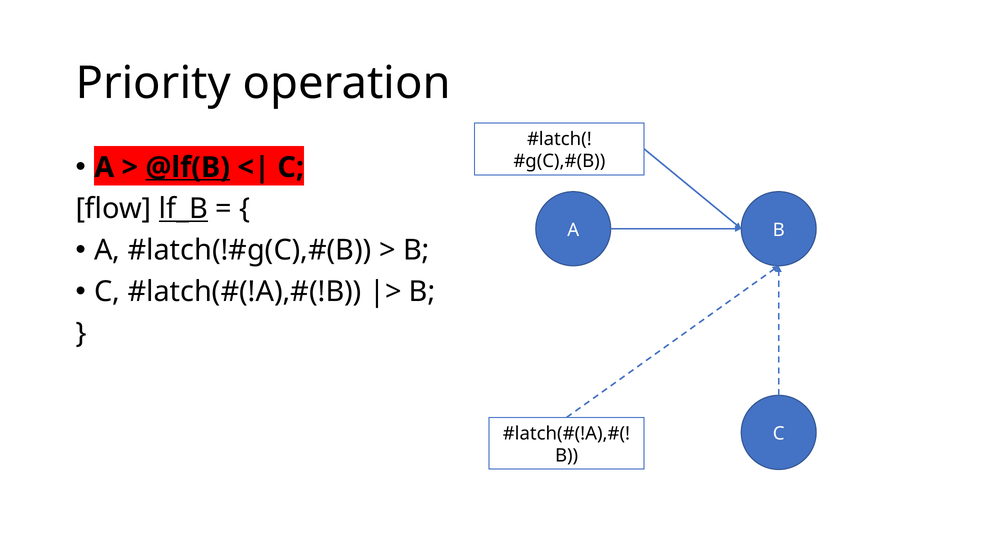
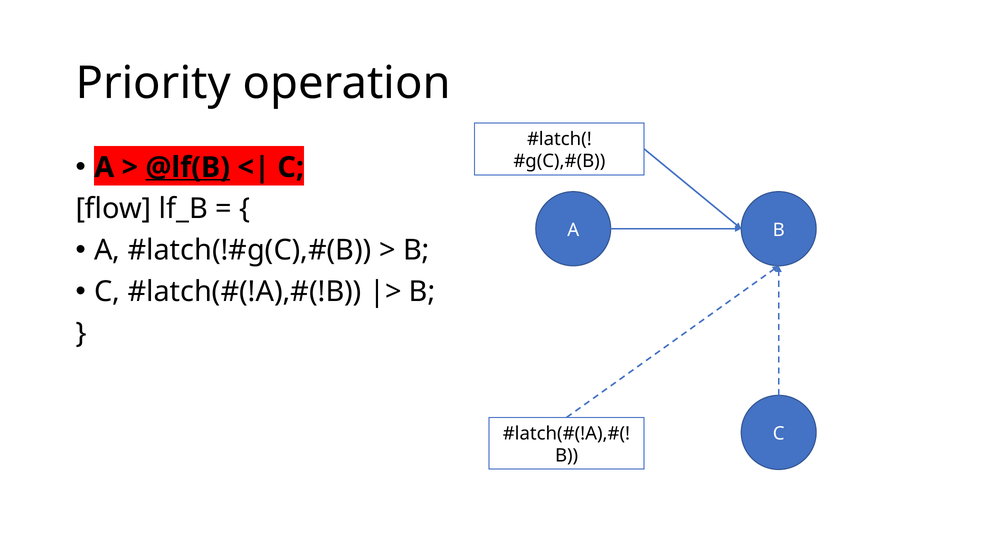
lf_B underline: present -> none
